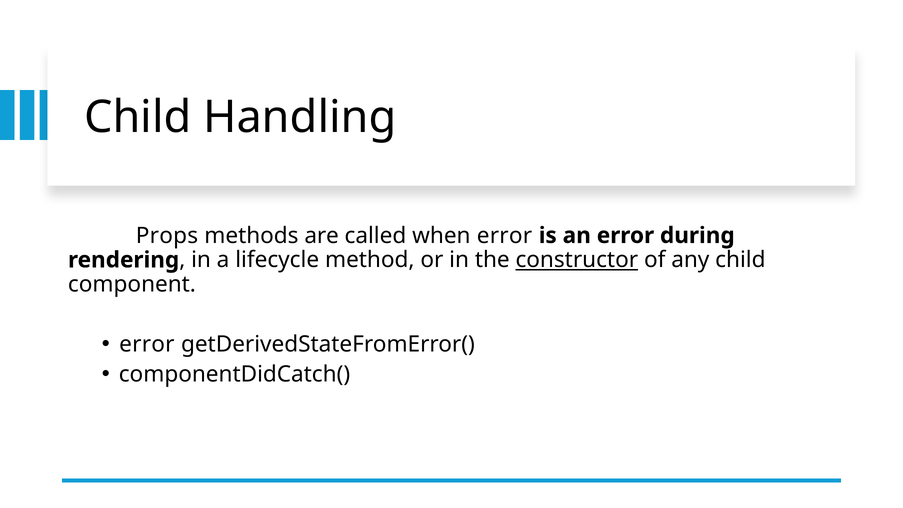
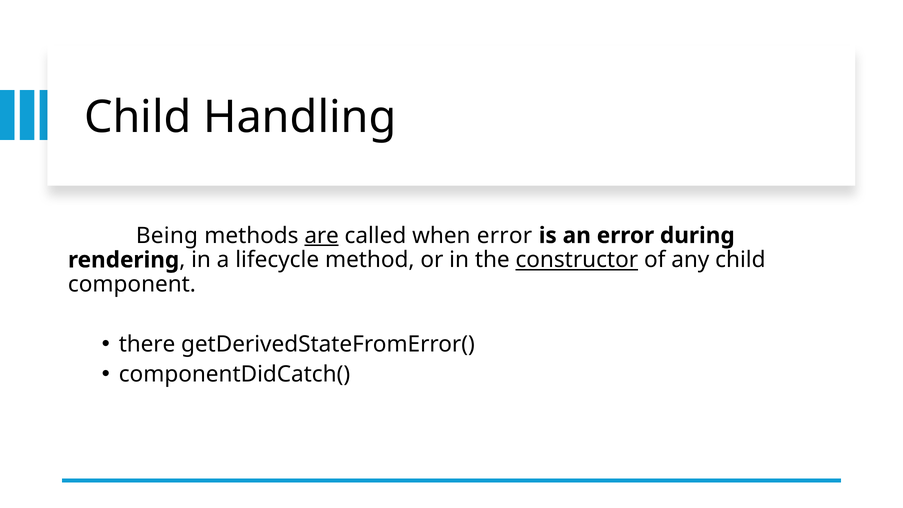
Props: Props -> Being
are underline: none -> present
error at (147, 344): error -> there
